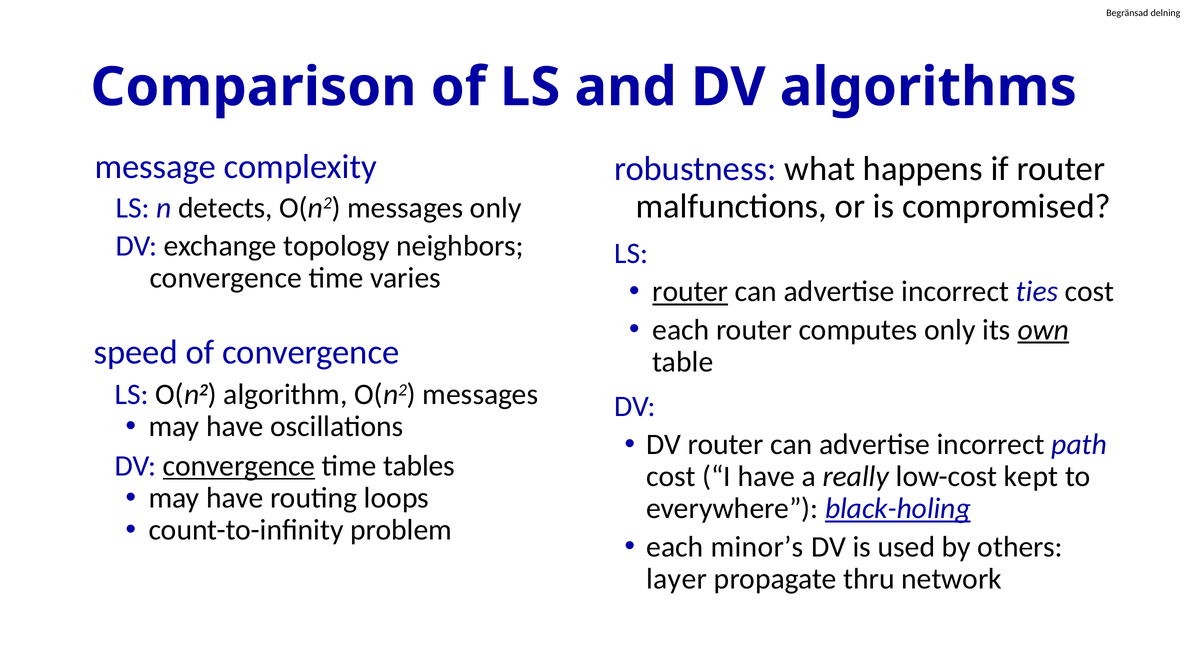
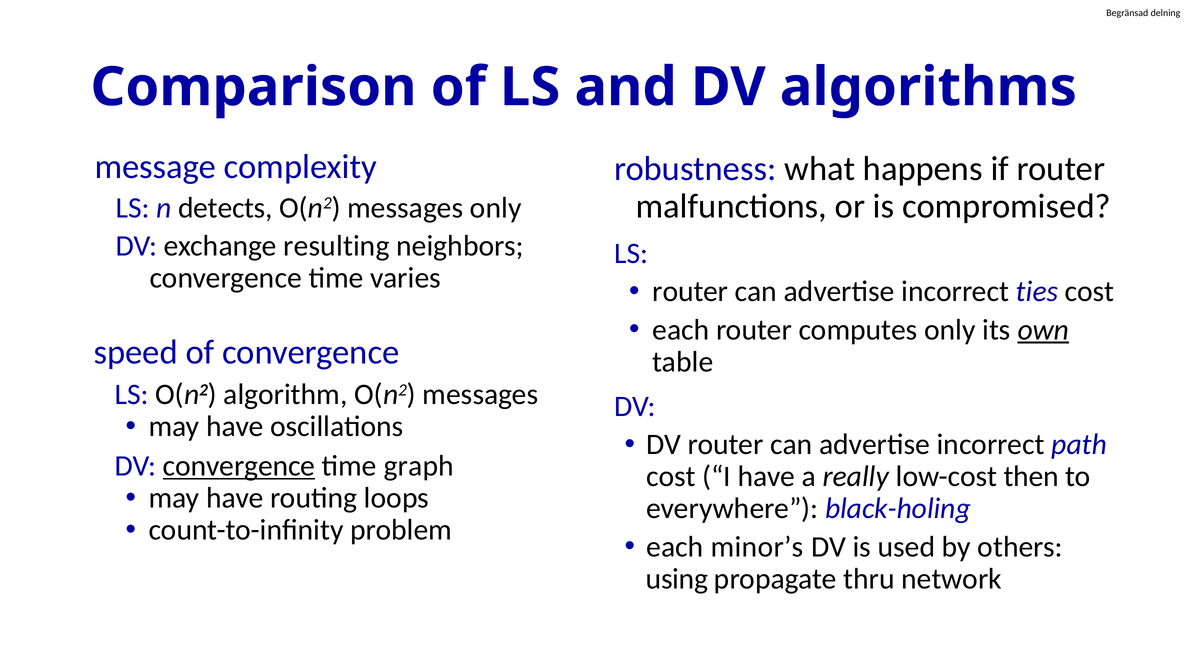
topology: topology -> resulting
router at (690, 291) underline: present -> none
tables: tables -> graph
kept: kept -> then
black-holing underline: present -> none
layer: layer -> using
